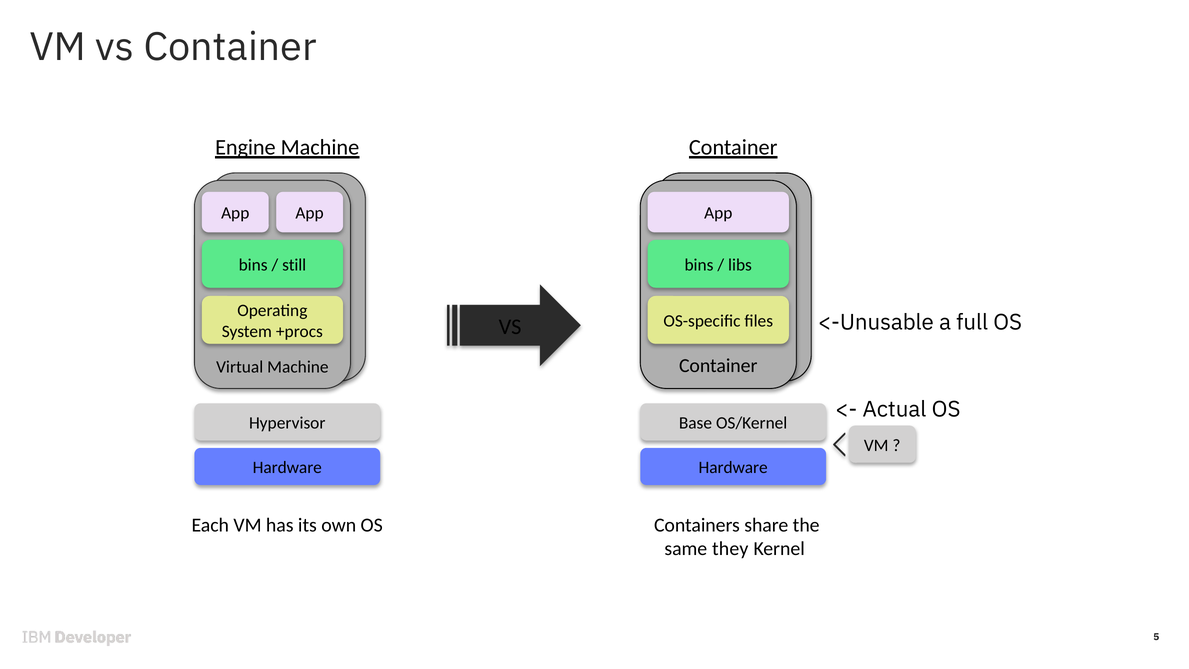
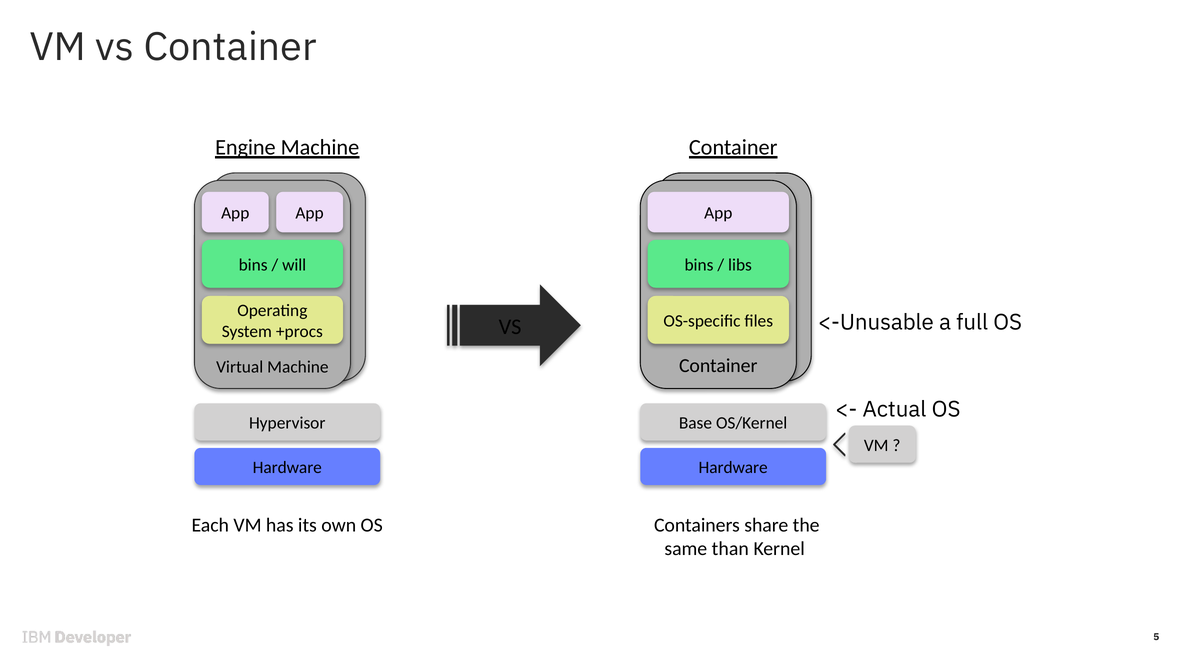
still: still -> will
they: they -> than
